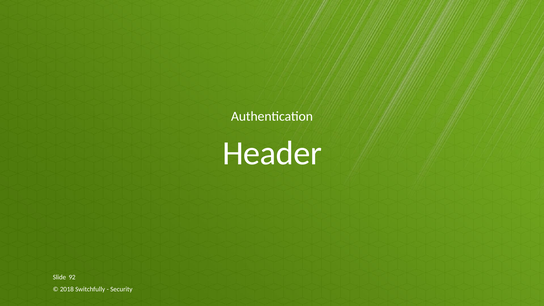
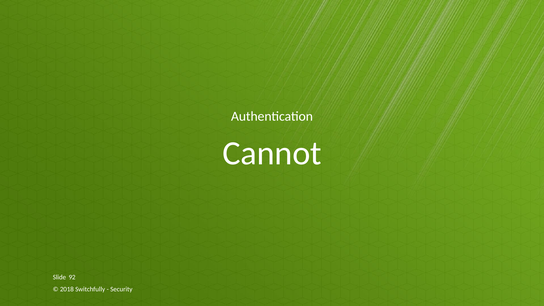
Header: Header -> Cannot
